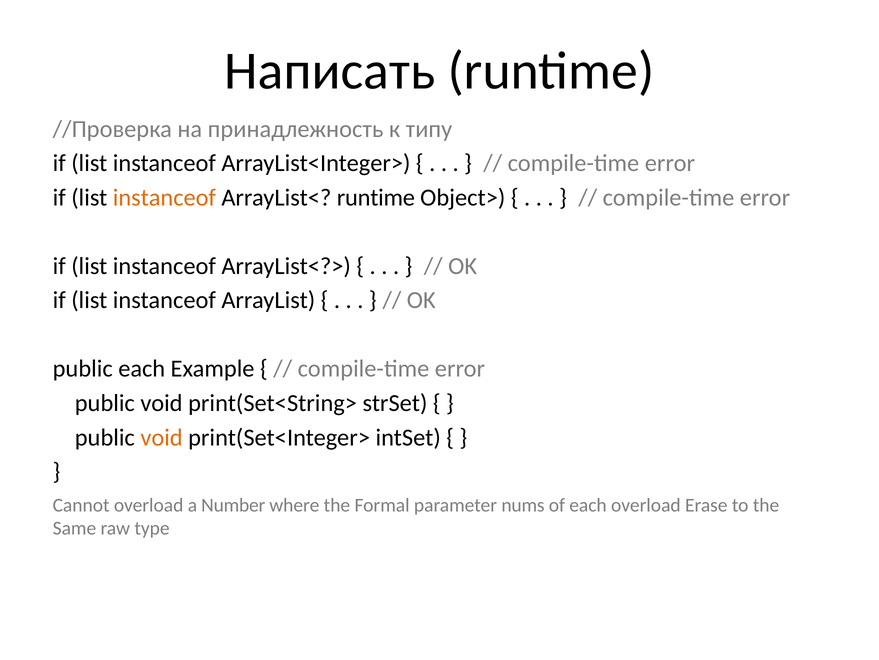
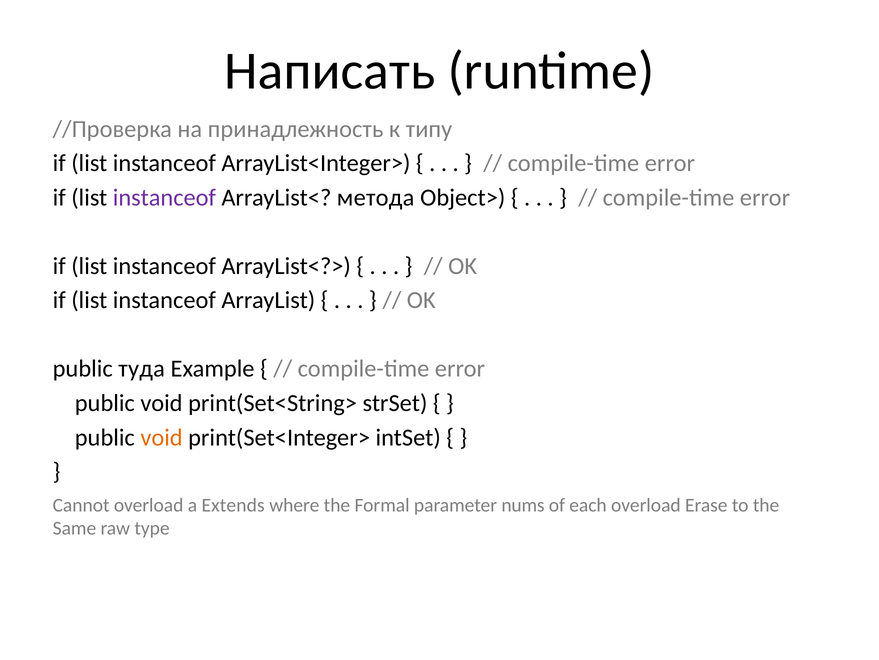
instanceof at (164, 197) colour: orange -> purple
ArrayList< runtime: runtime -> метода
public each: each -> туда
Number: Number -> Extends
